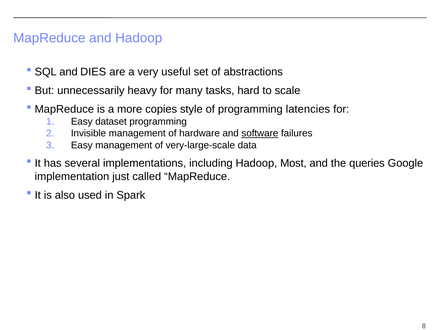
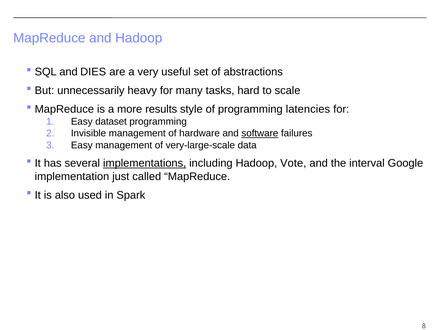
copies: copies -> results
implementations underline: none -> present
Most: Most -> Vote
queries: queries -> interval
